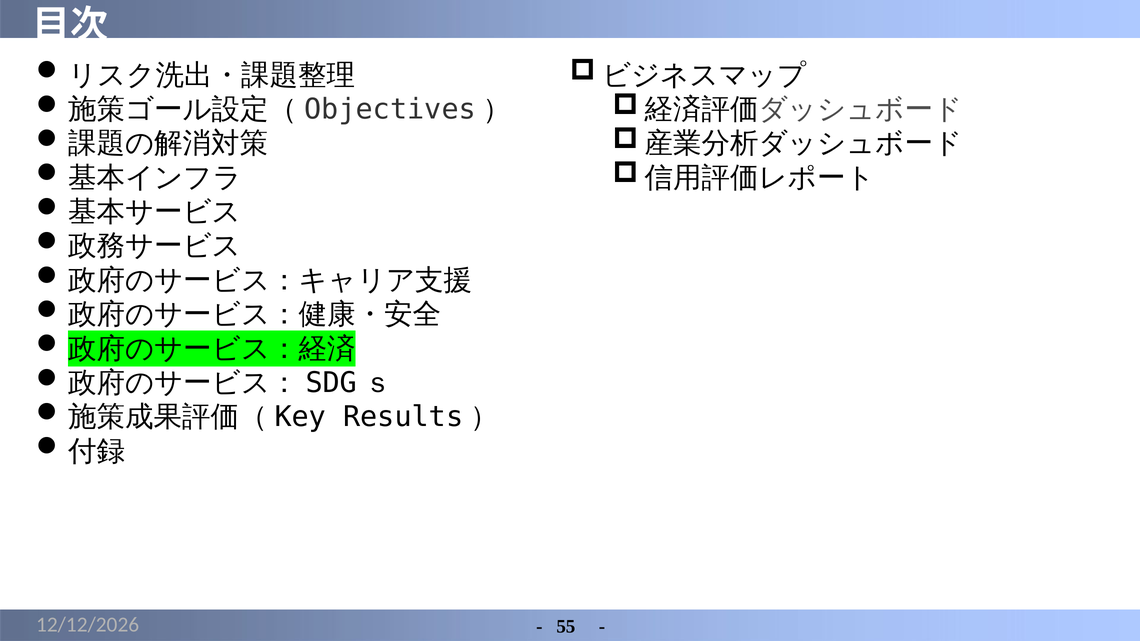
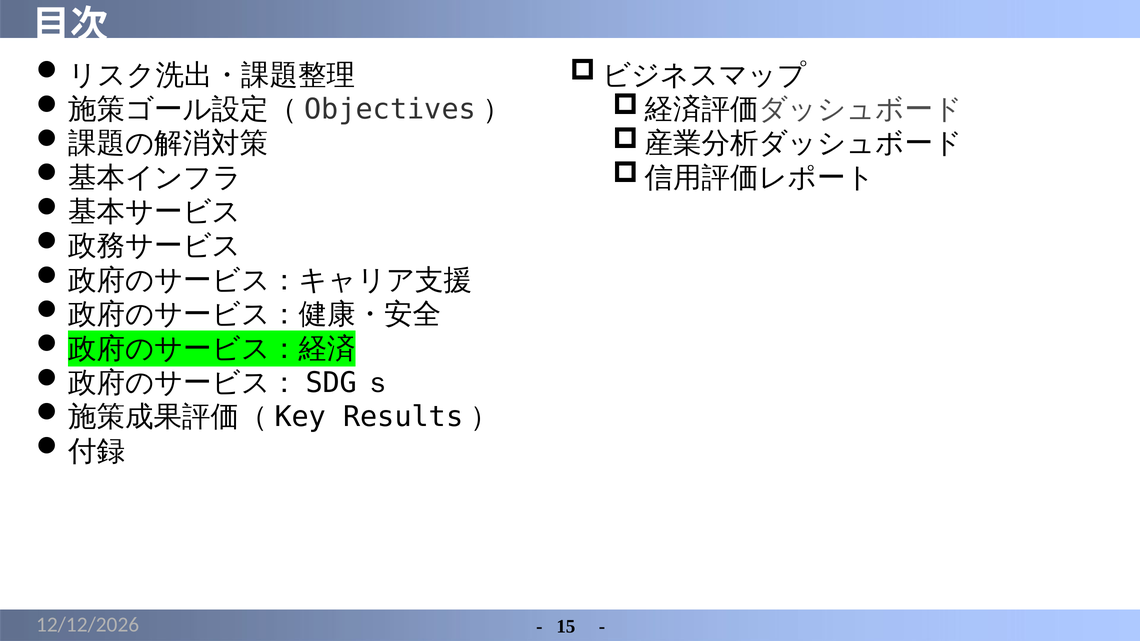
55: 55 -> 15
